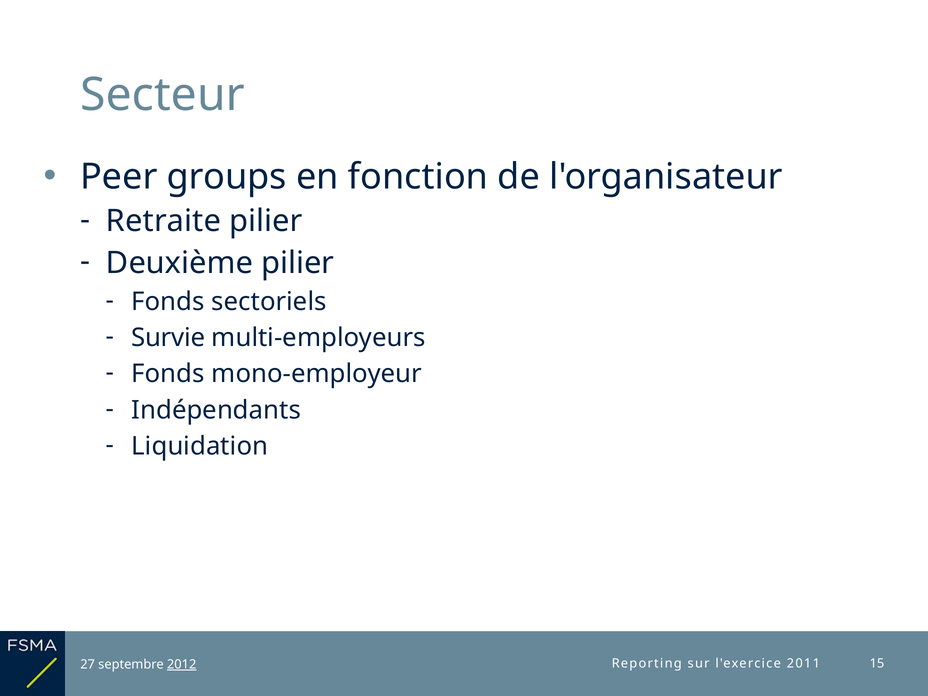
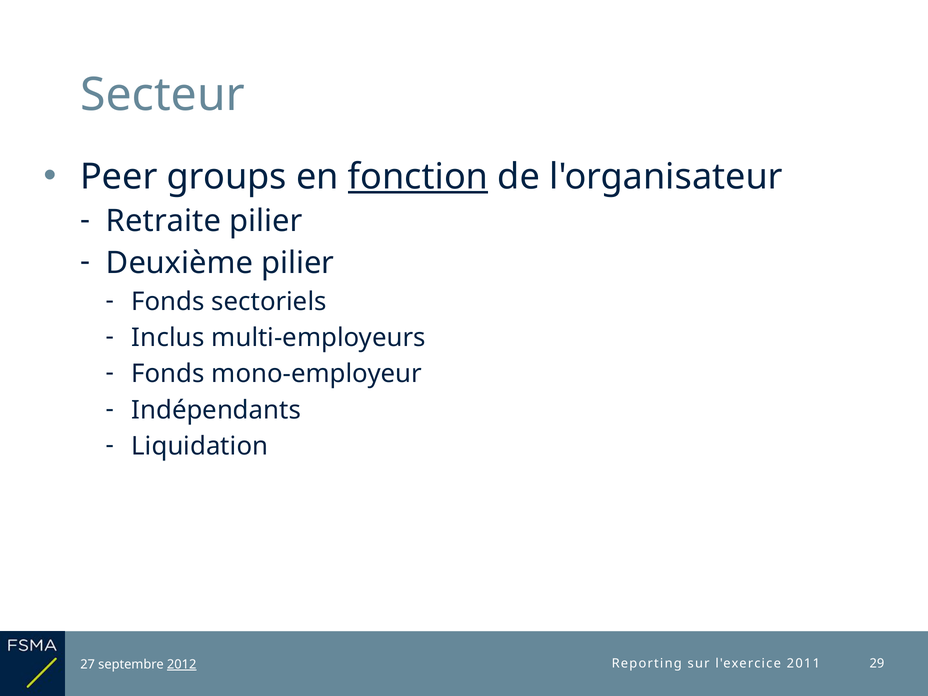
fonction underline: none -> present
Survie: Survie -> Inclus
15: 15 -> 29
